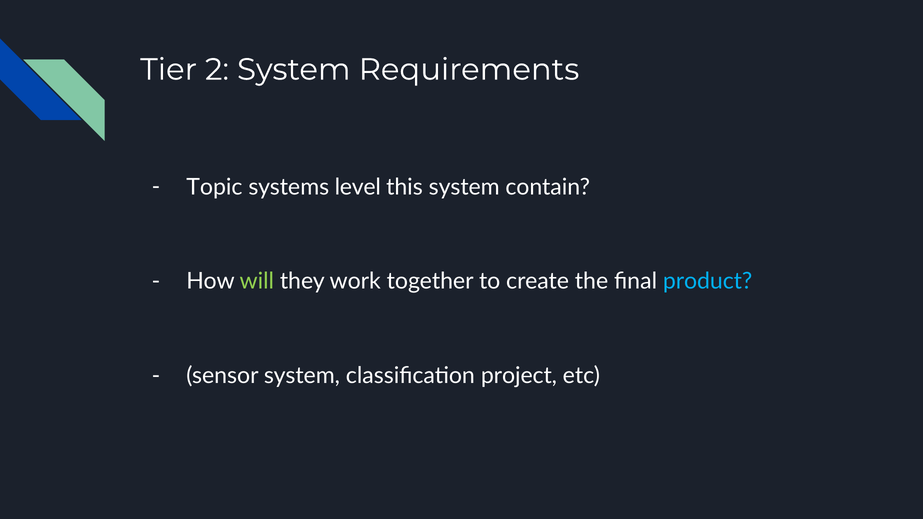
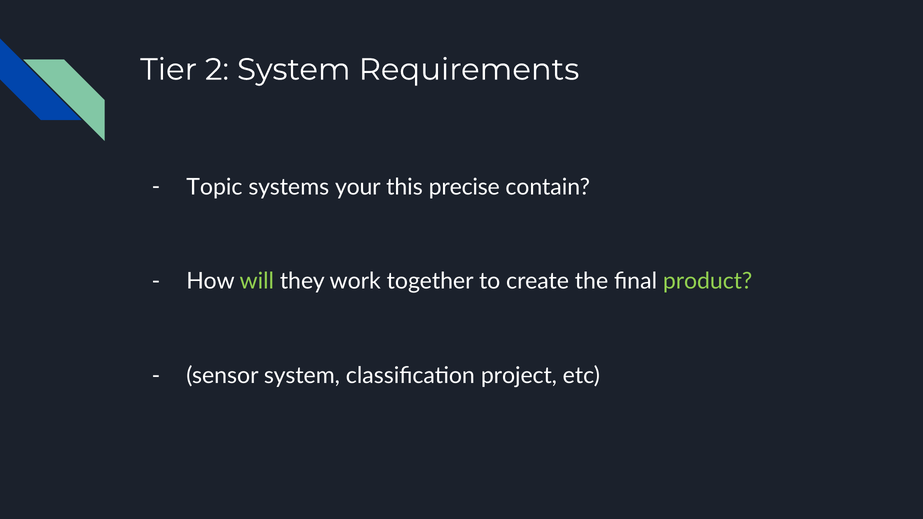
level: level -> your
this system: system -> precise
product colour: light blue -> light green
